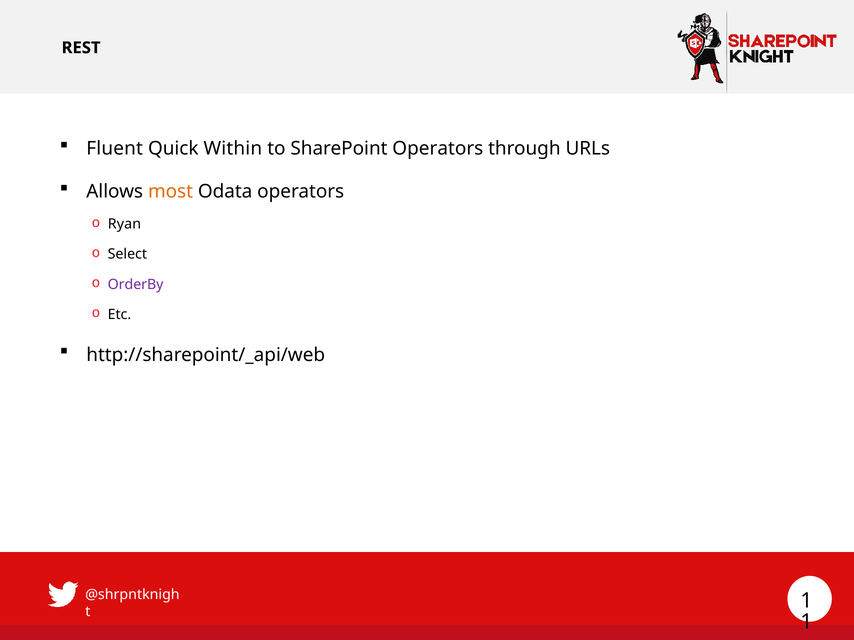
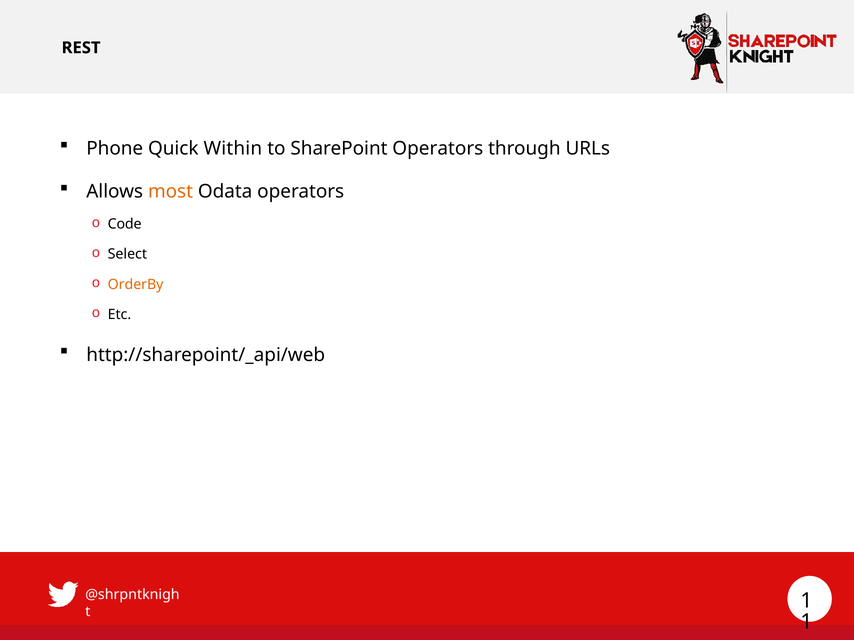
Fluent: Fluent -> Phone
Ryan: Ryan -> Code
OrderBy colour: purple -> orange
